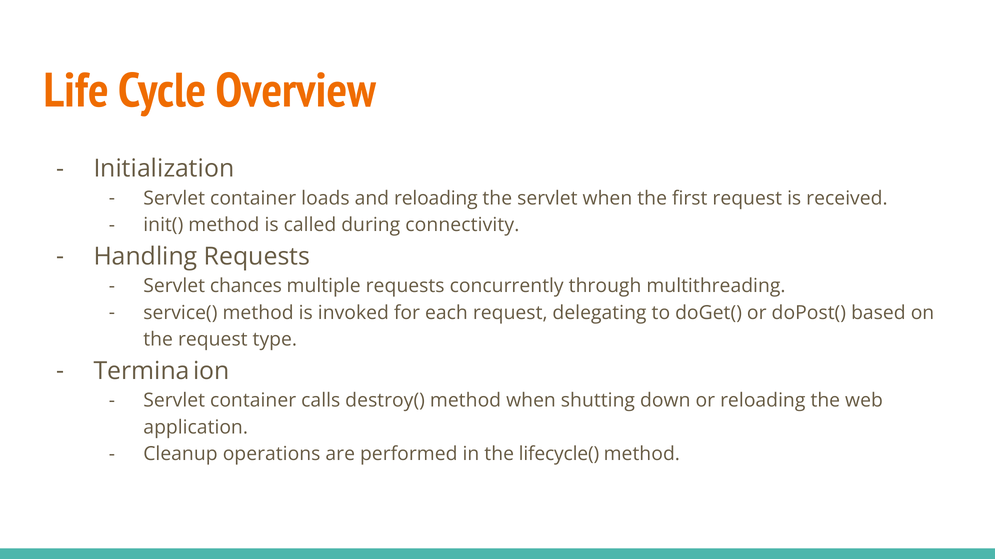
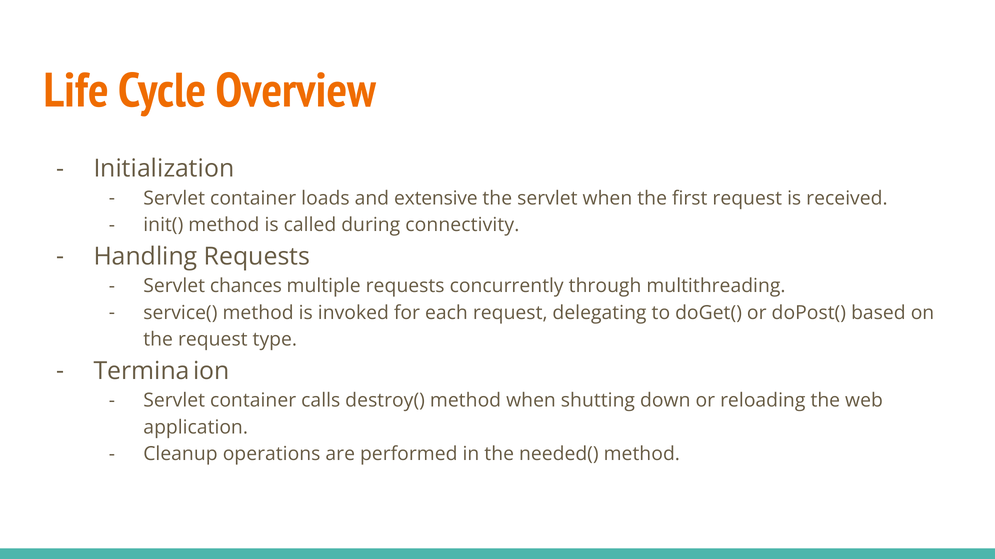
and reloading: reloading -> extensive
lifecycle(: lifecycle( -> needed(
